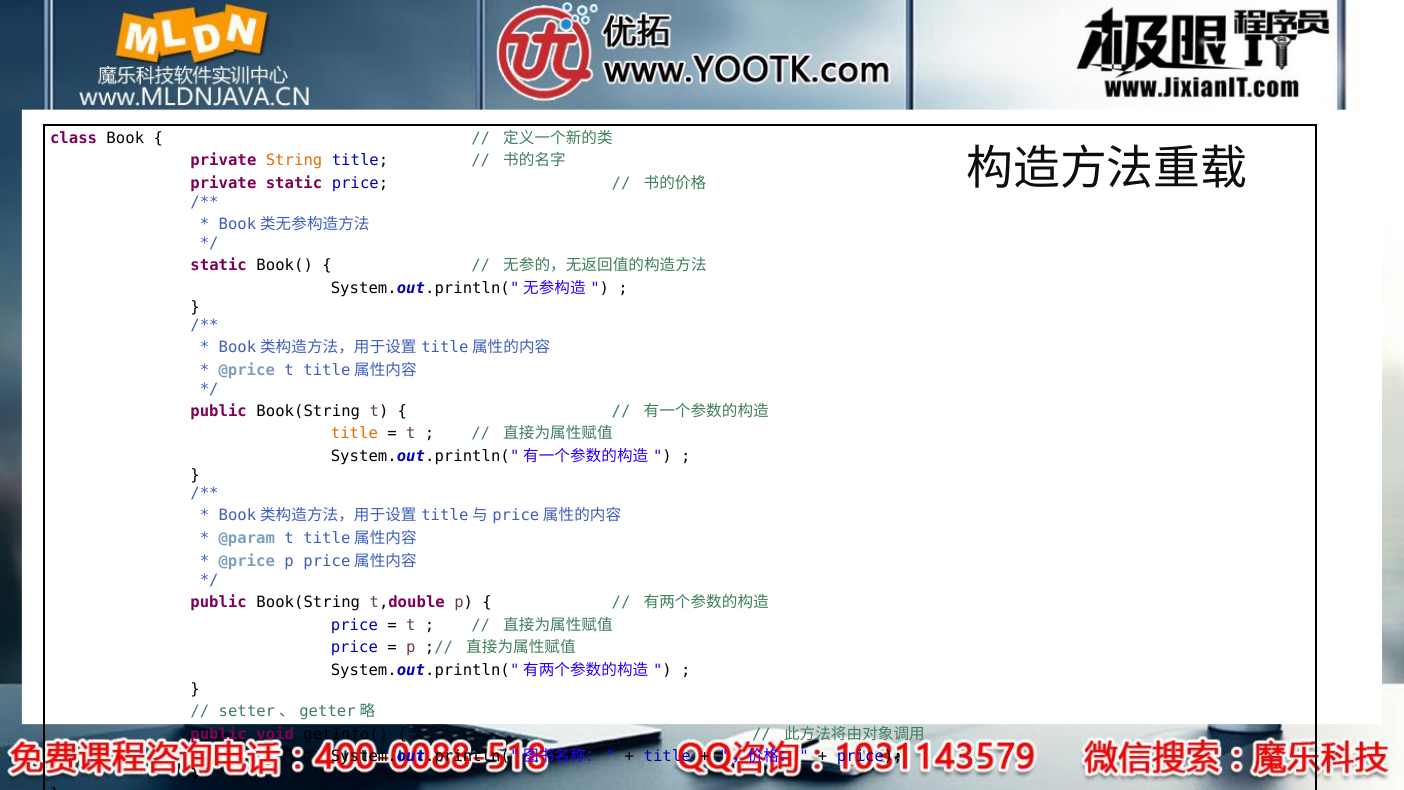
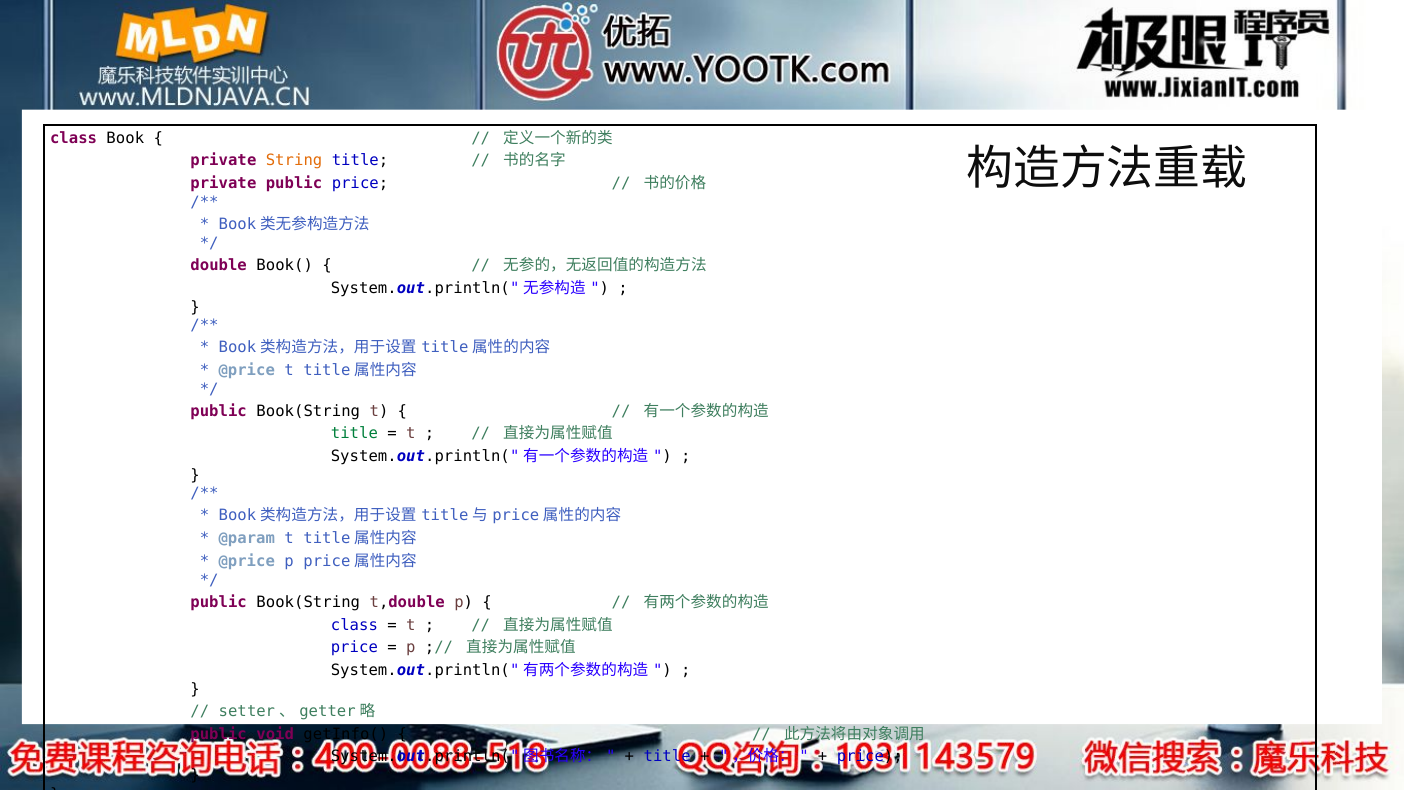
private static: static -> public
static at (219, 265): static -> double
title at (354, 434) colour: orange -> green
price at (354, 625): price -> class
